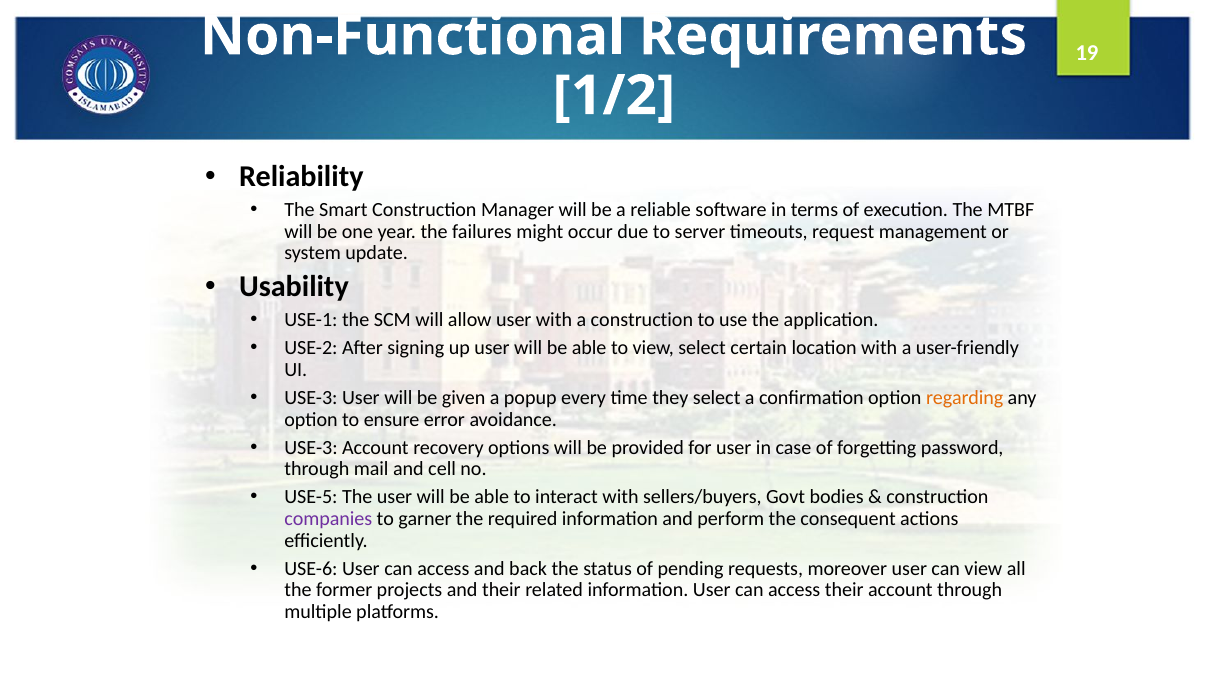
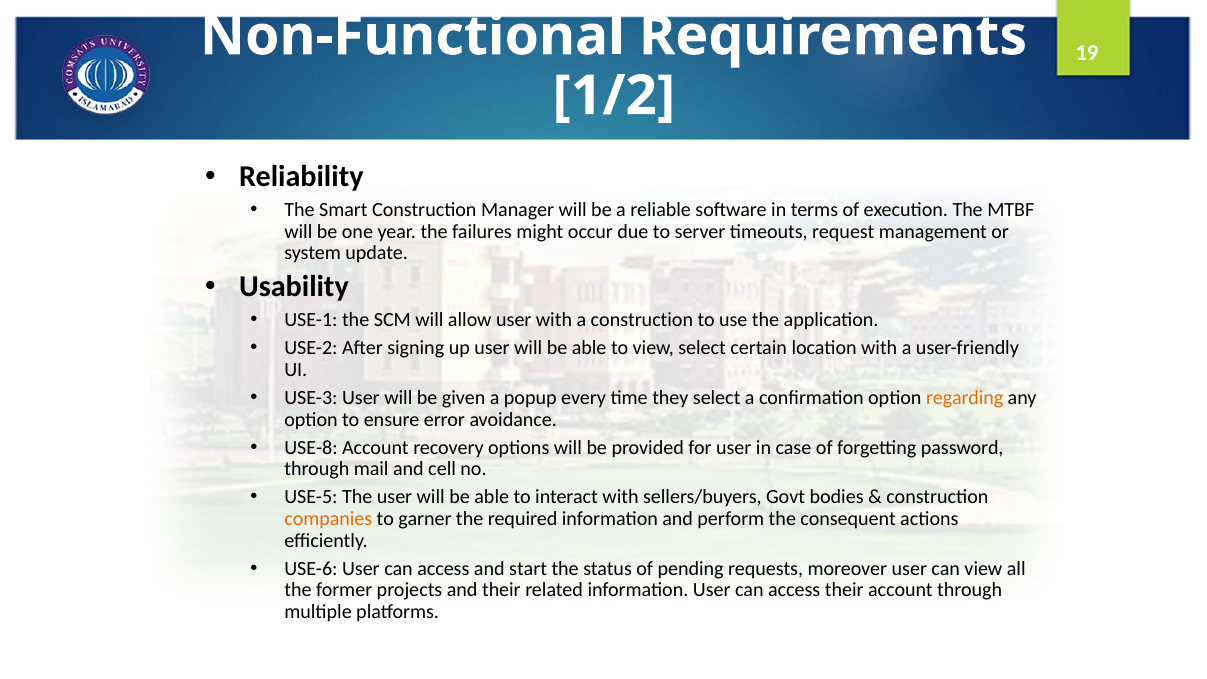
USE-3 at (311, 447): USE-3 -> USE-8
companies colour: purple -> orange
back: back -> start
